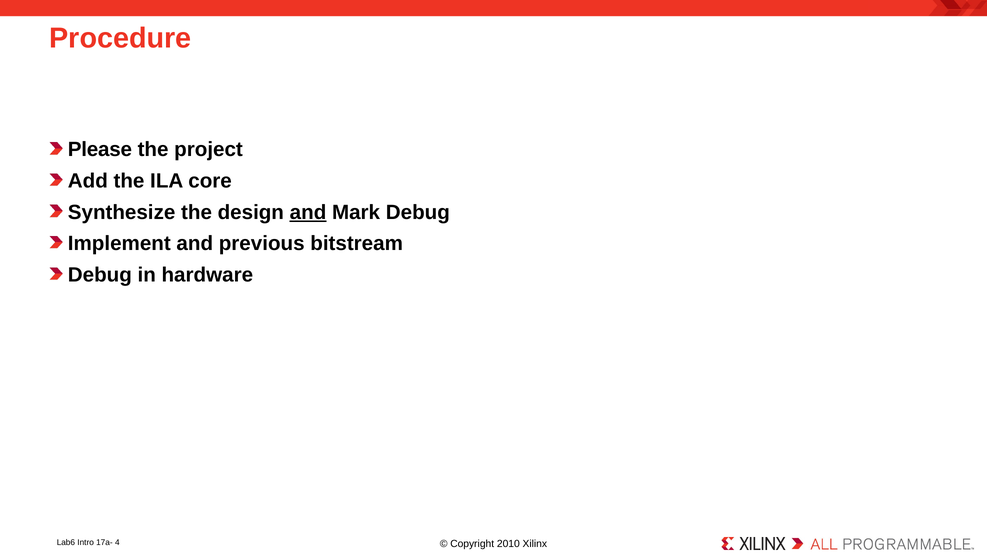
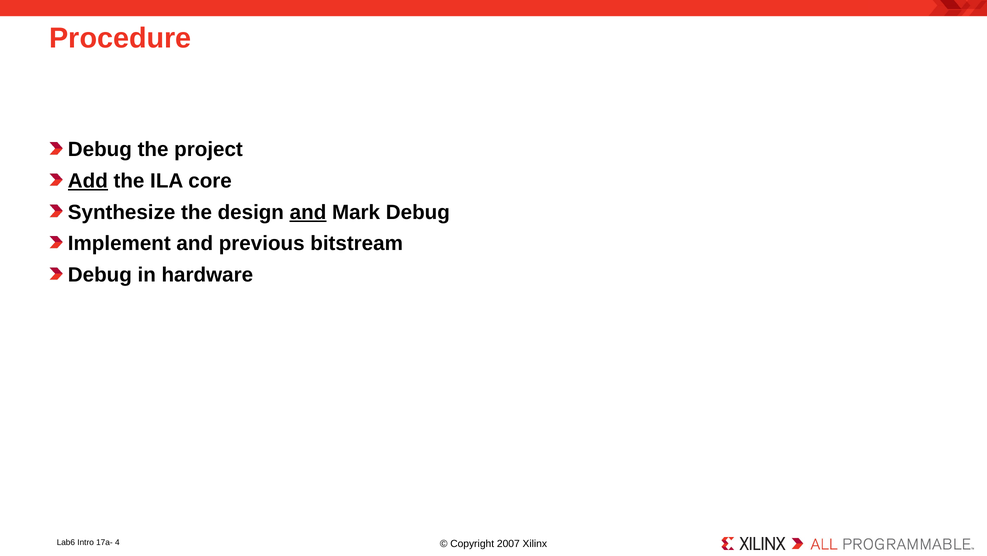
Please at (100, 150): Please -> Debug
Add underline: none -> present
2010: 2010 -> 2007
